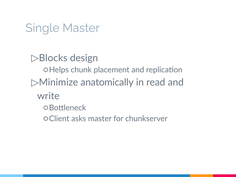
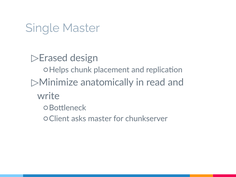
Blocks: Blocks -> Erased
